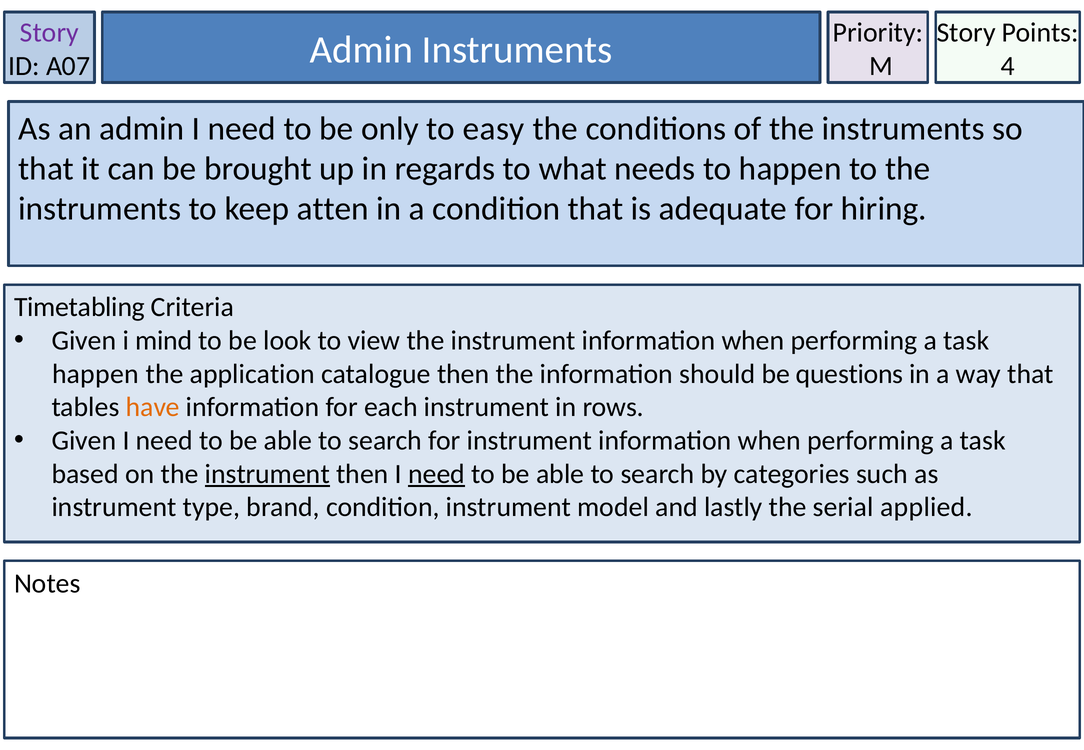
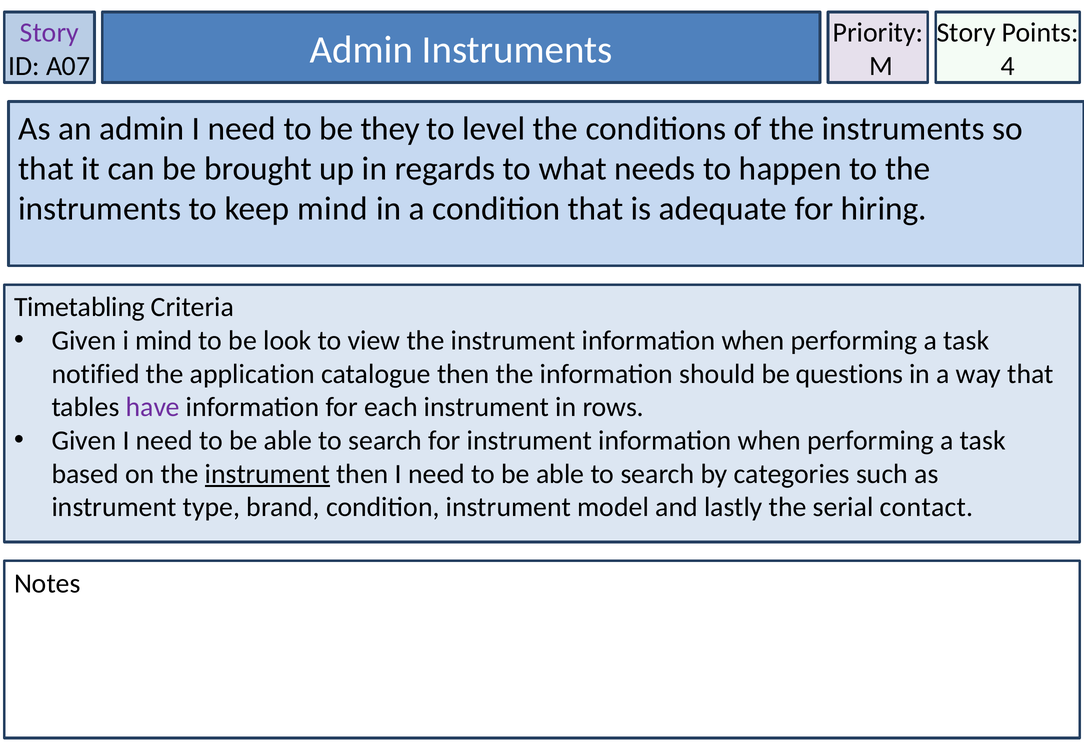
only: only -> they
easy: easy -> level
keep atten: atten -> mind
happen at (95, 374): happen -> notified
have colour: orange -> purple
need at (437, 474) underline: present -> none
applied: applied -> contact
